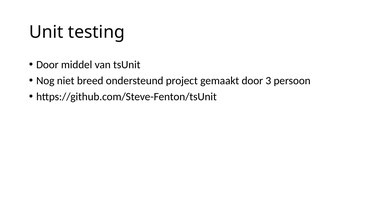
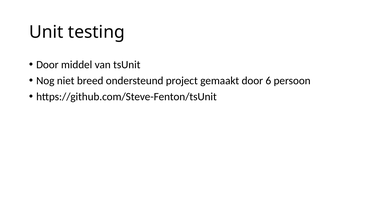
3: 3 -> 6
